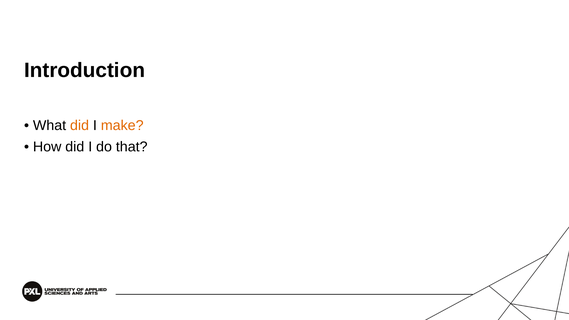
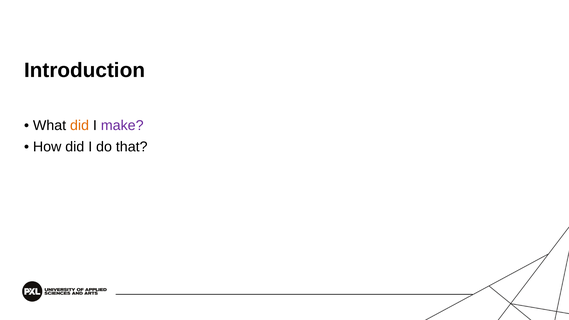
make colour: orange -> purple
